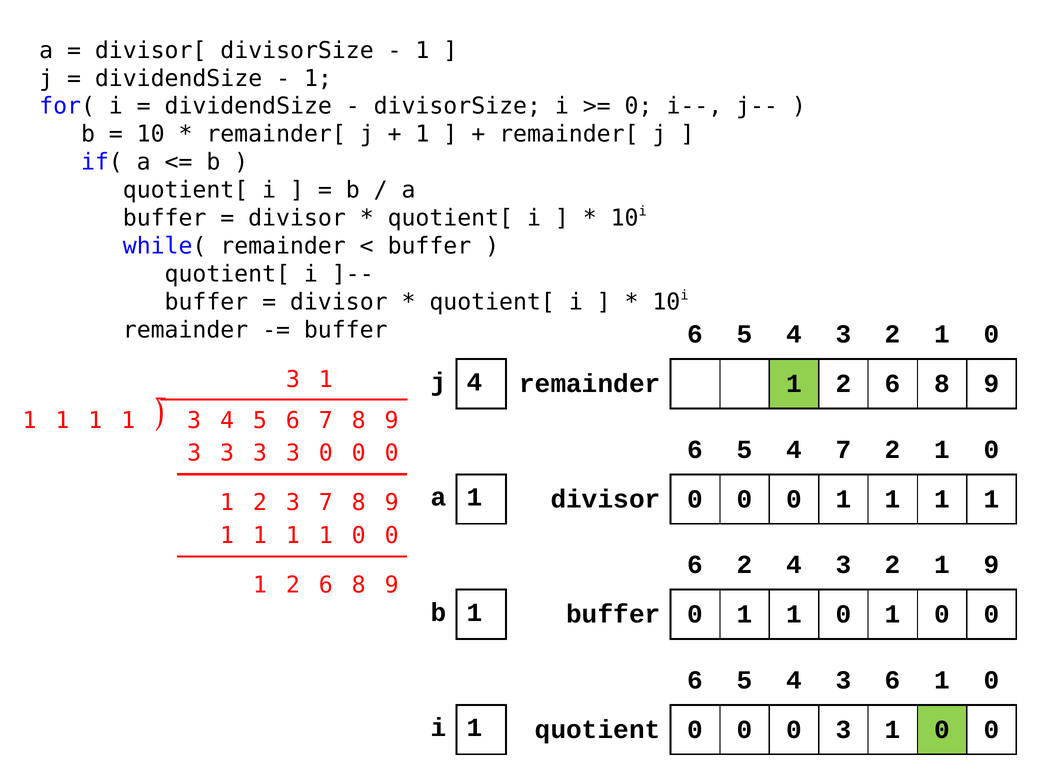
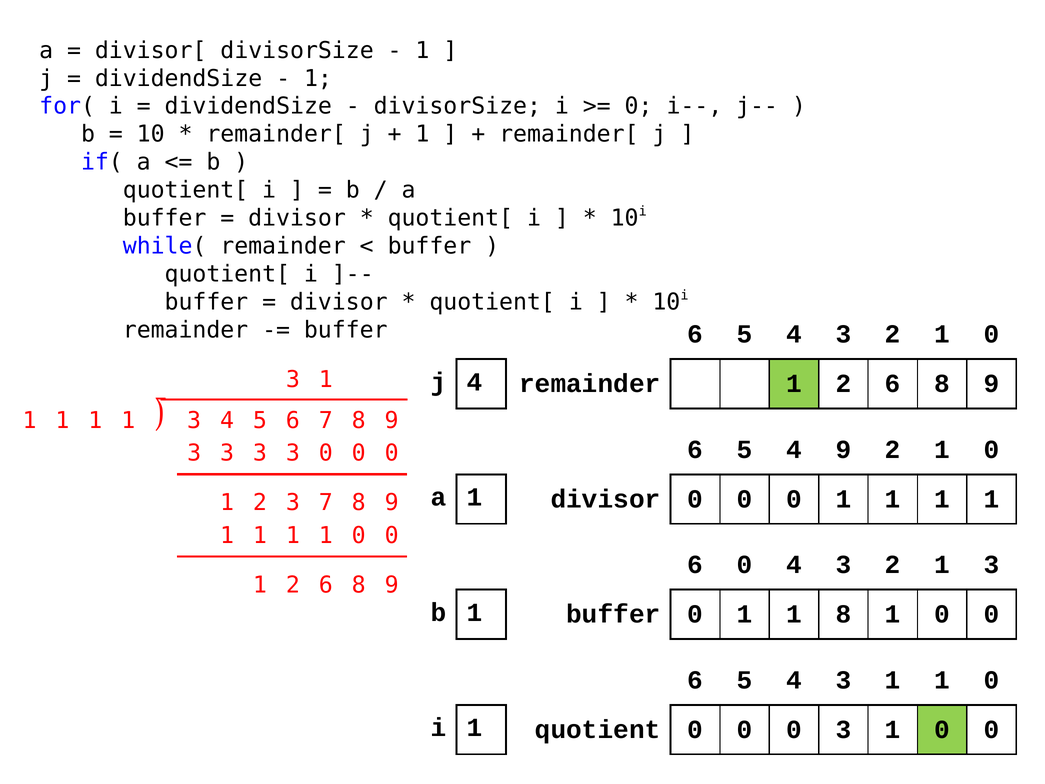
4 7: 7 -> 9
6 2: 2 -> 0
1 9: 9 -> 3
0 1 1 0: 0 -> 8
4 3 6: 6 -> 1
